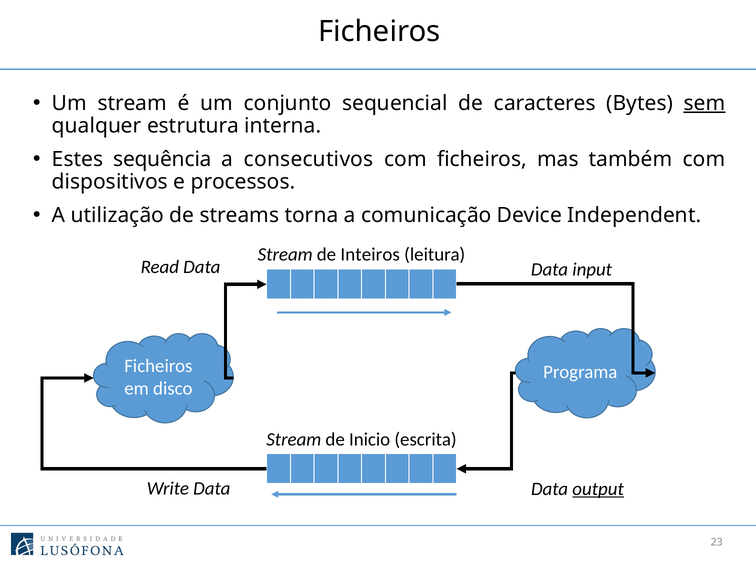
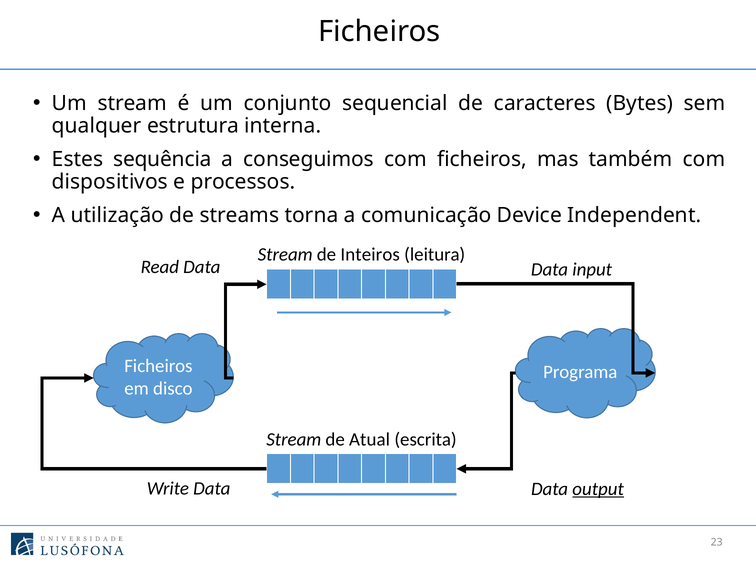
sem underline: present -> none
consecutivos: consecutivos -> conseguimos
Inicio: Inicio -> Atual
